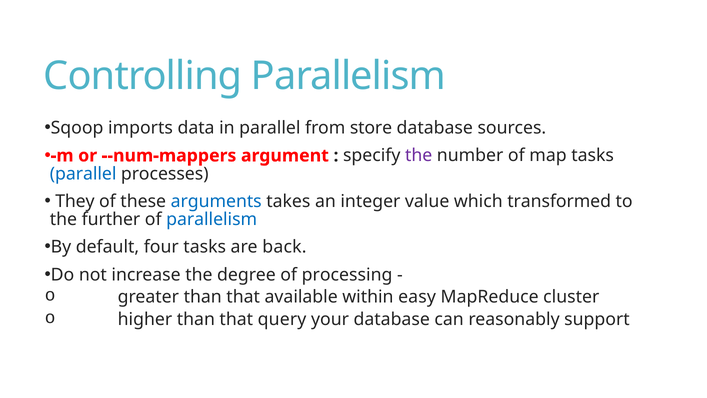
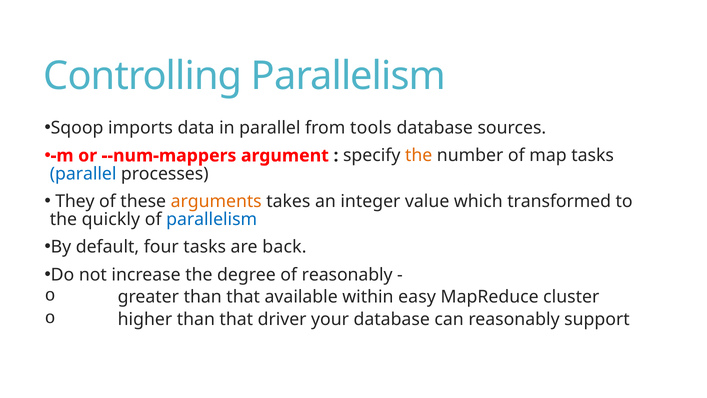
store: store -> tools
the at (419, 156) colour: purple -> orange
arguments colour: blue -> orange
further: further -> quickly
of processing: processing -> reasonably
query: query -> driver
